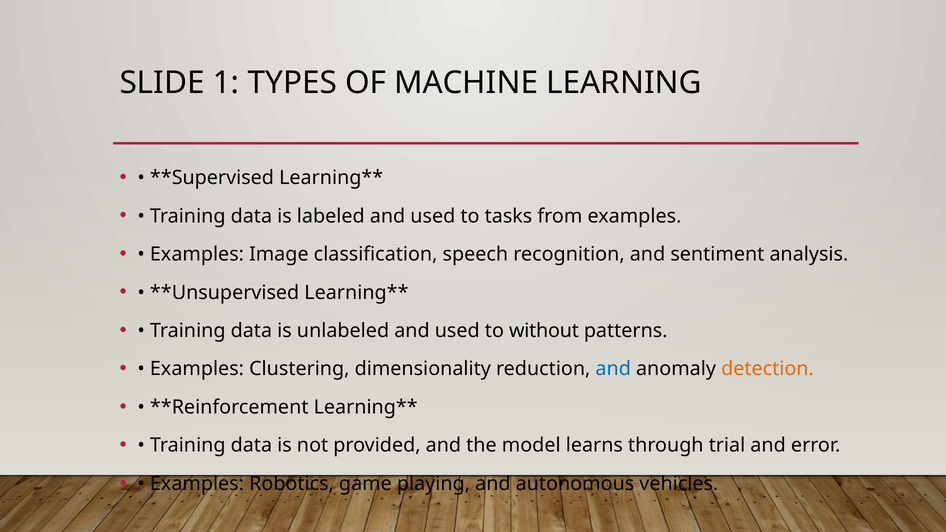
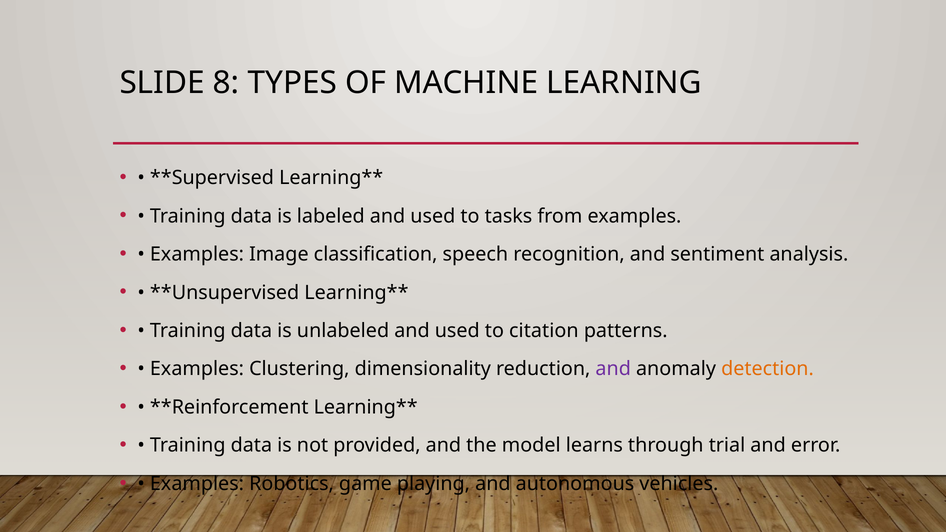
1: 1 -> 8
without: without -> citation
and at (613, 369) colour: blue -> purple
